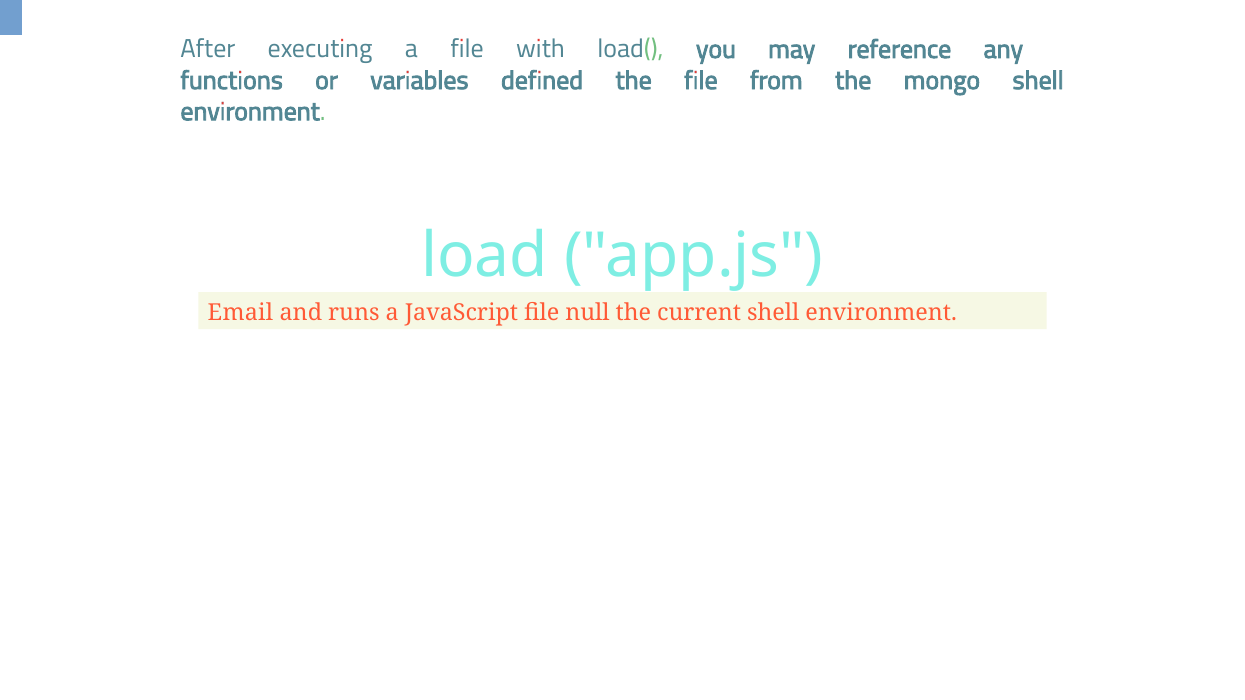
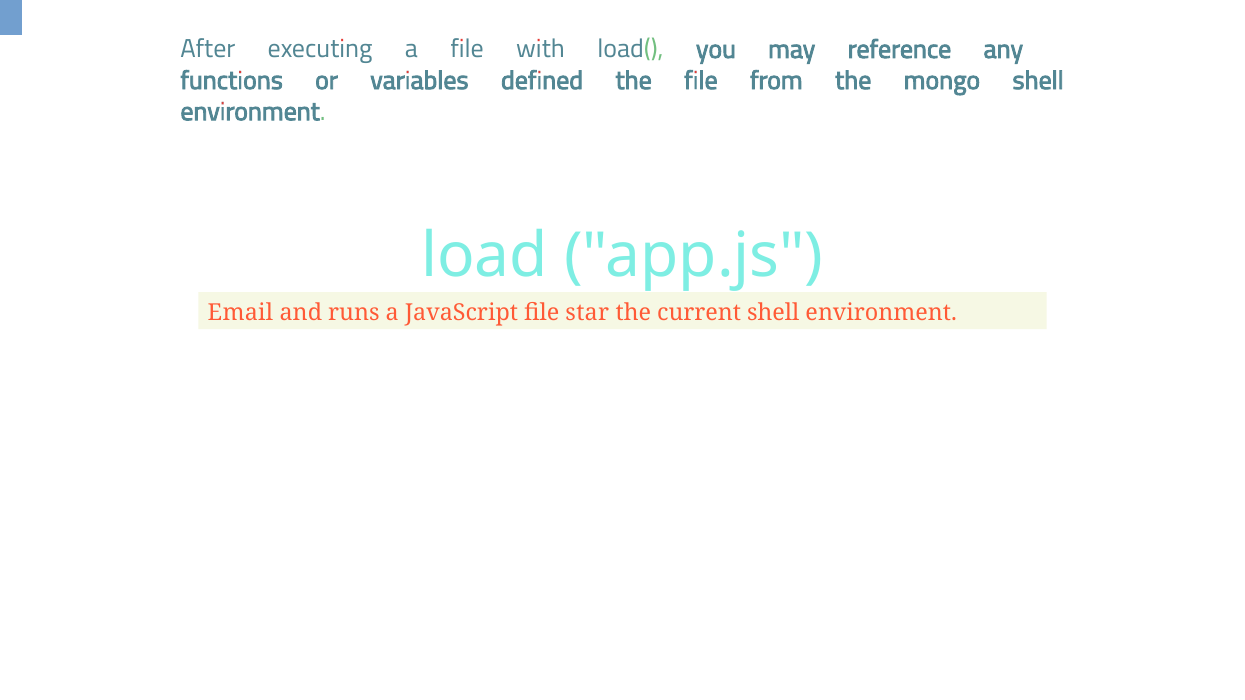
null: null -> star
